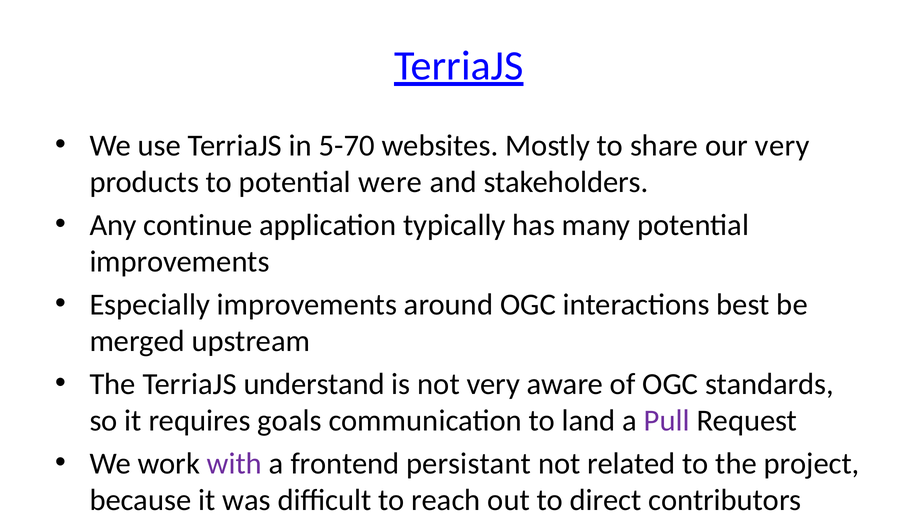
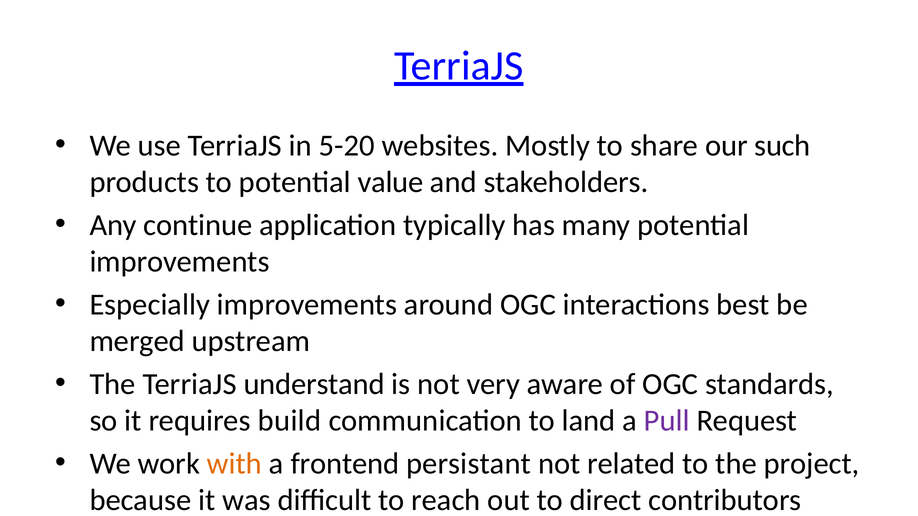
5-70: 5-70 -> 5-20
our very: very -> such
were: were -> value
goals: goals -> build
with colour: purple -> orange
